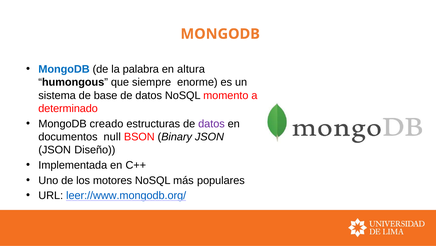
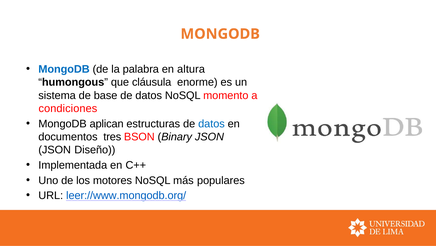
siempre: siempre -> cláusula
determinado: determinado -> condiciones
creado: creado -> aplican
datos at (211, 123) colour: purple -> blue
null: null -> tres
